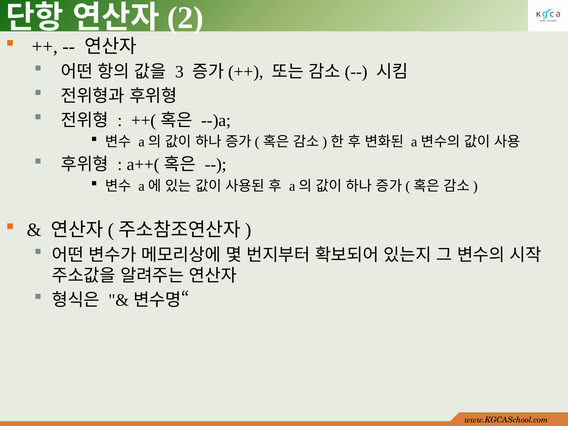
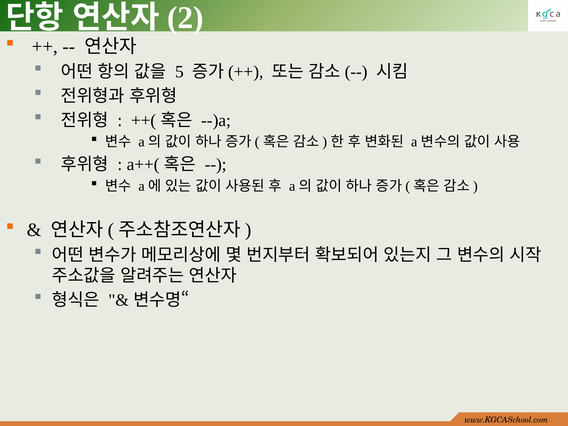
3: 3 -> 5
